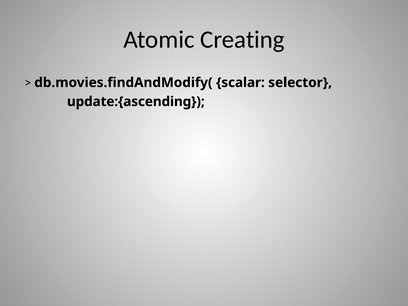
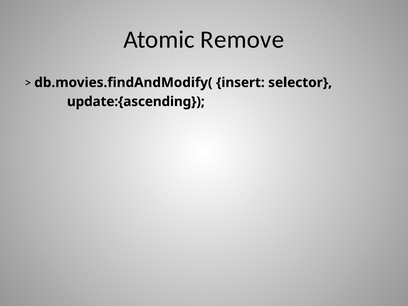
Creating: Creating -> Remove
scalar: scalar -> insert
